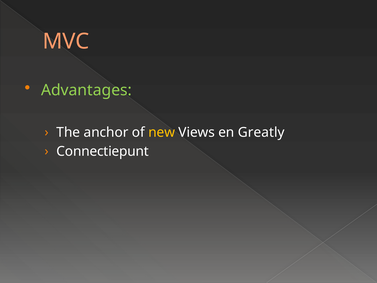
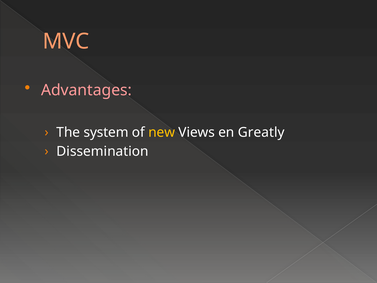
Advantages colour: light green -> pink
anchor: anchor -> system
Connectiepunt: Connectiepunt -> Dissemination
